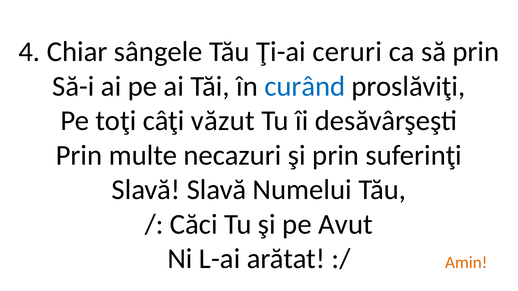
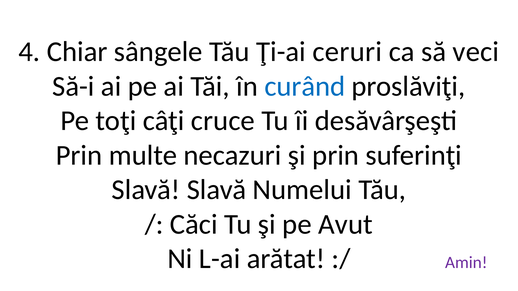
să prin: prin -> veci
văzut: văzut -> cruce
Amin colour: orange -> purple
